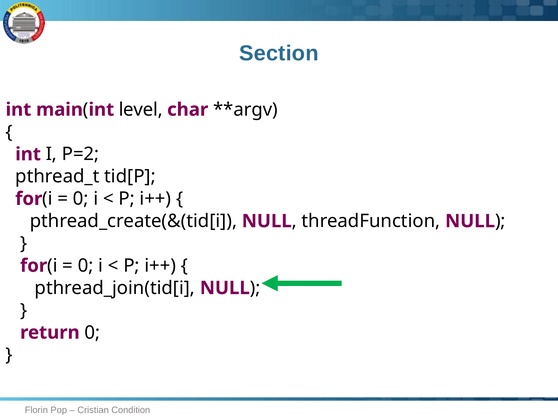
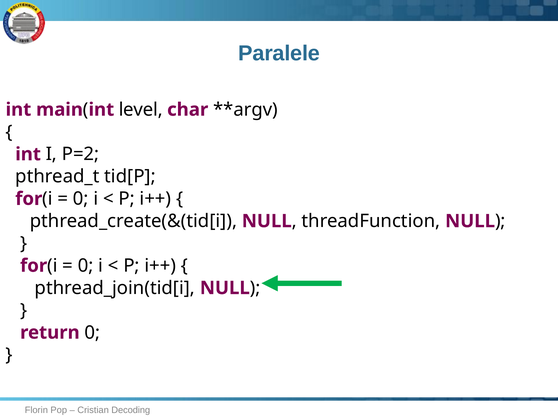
Section: Section -> Paralele
Condition: Condition -> Decoding
